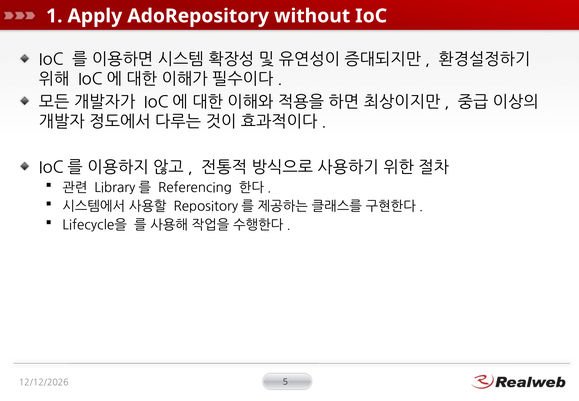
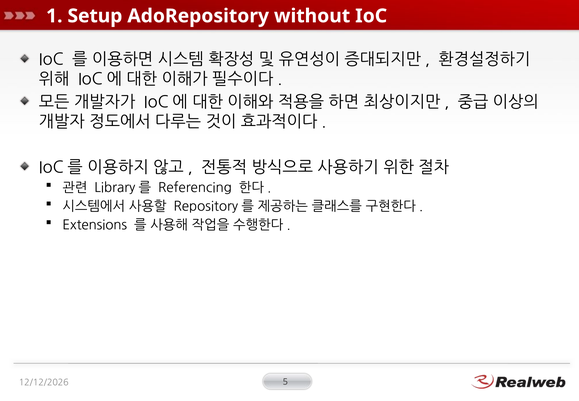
Apply: Apply -> Setup
Lifecycle을: Lifecycle을 -> Extensions
